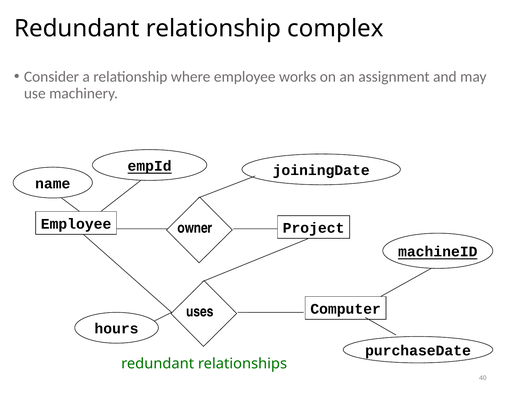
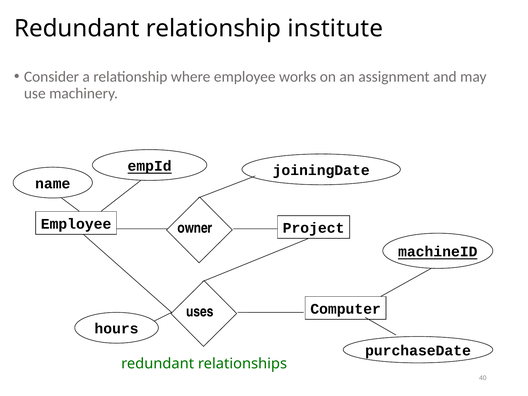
complex: complex -> institute
